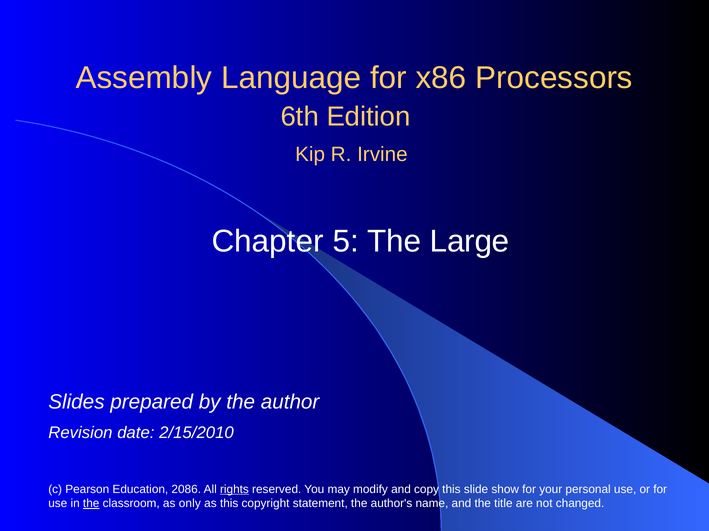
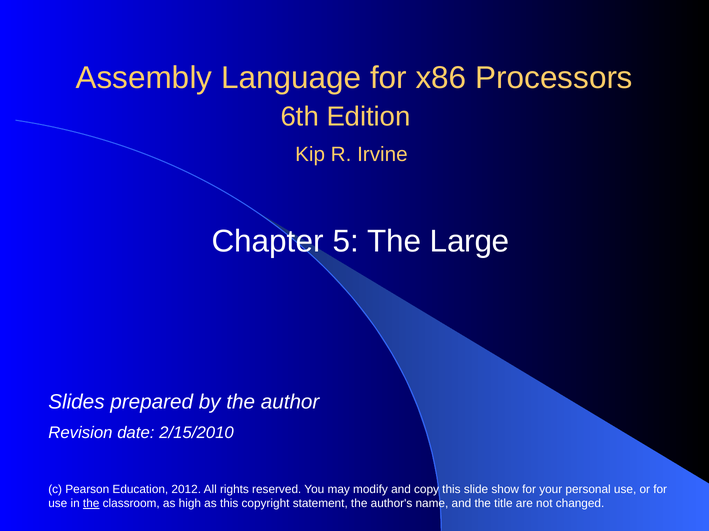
2086: 2086 -> 2012
rights underline: present -> none
only: only -> high
